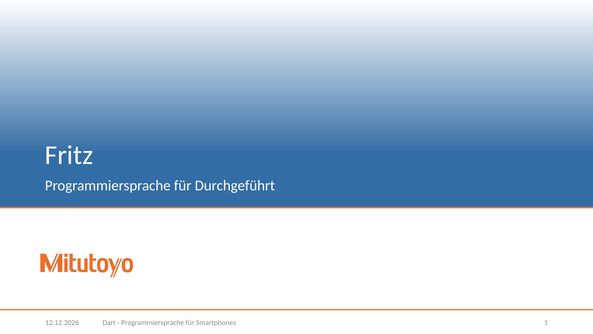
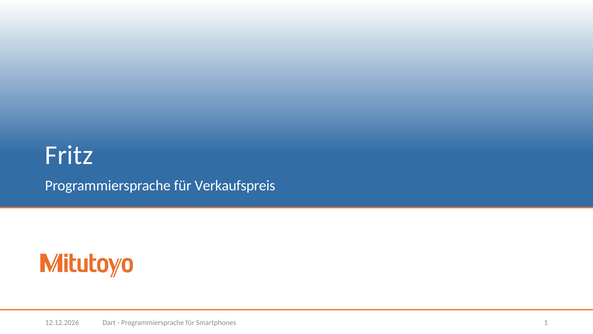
Durchgeführt: Durchgeführt -> Verkaufspreis
